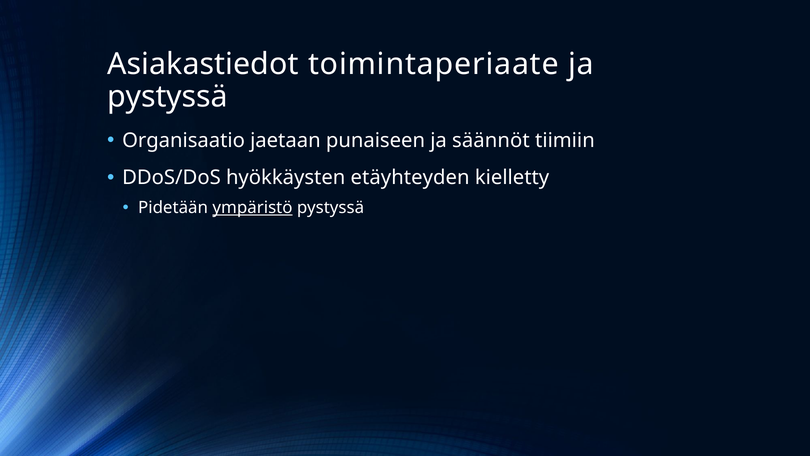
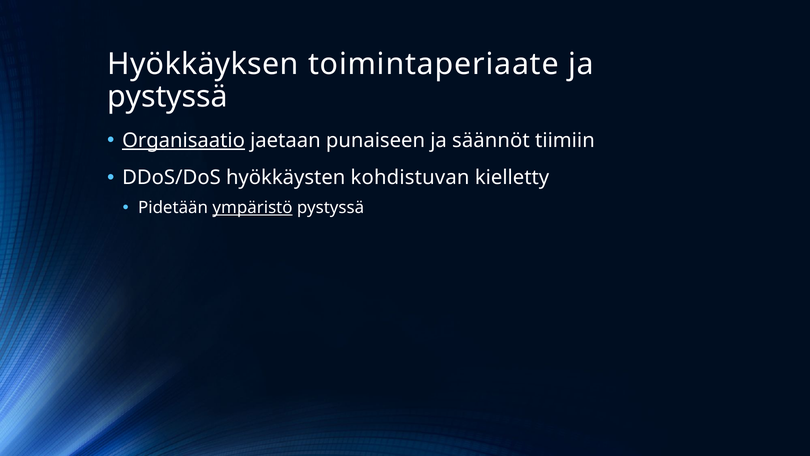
Asiakastiedot: Asiakastiedot -> Hyökkäyksen
Organisaatio underline: none -> present
etäyhteyden: etäyhteyden -> kohdistuvan
